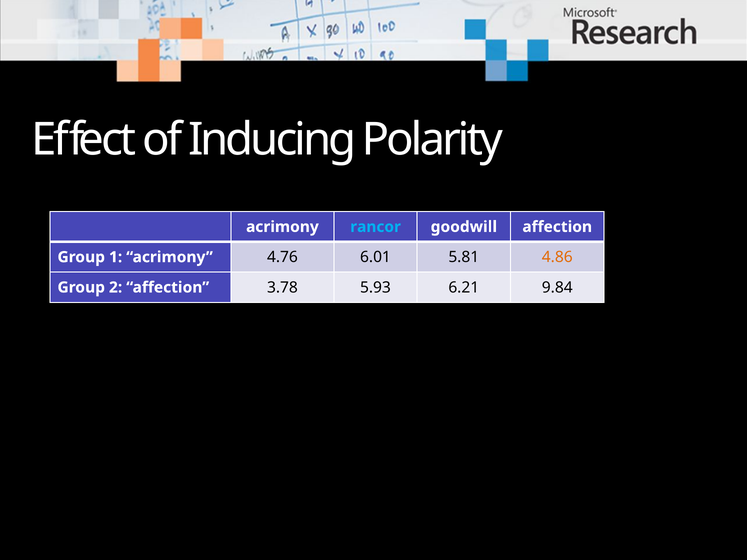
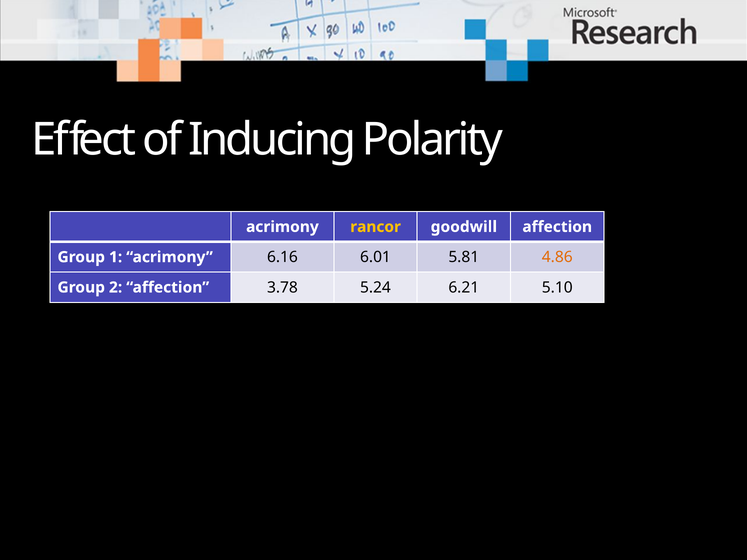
rancor colour: light blue -> yellow
4.76: 4.76 -> 6.16
5.93: 5.93 -> 5.24
9.84: 9.84 -> 5.10
